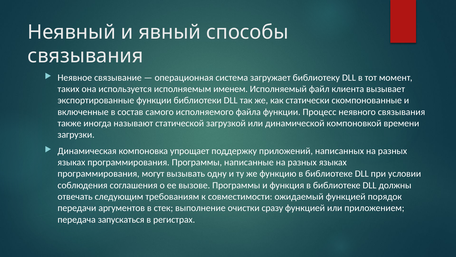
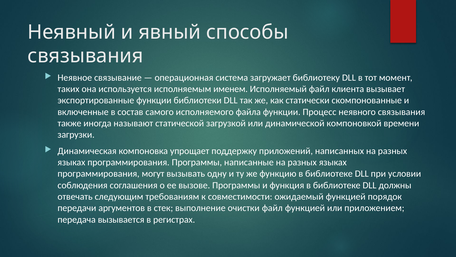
очистки сразу: сразу -> файл
запускаться: запускаться -> вызывается
